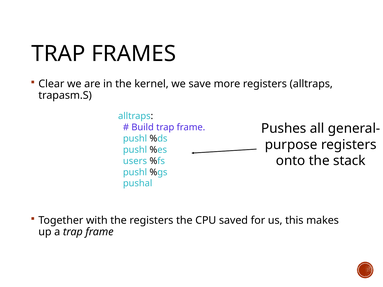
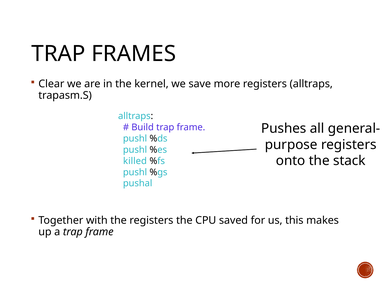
users: users -> killed
